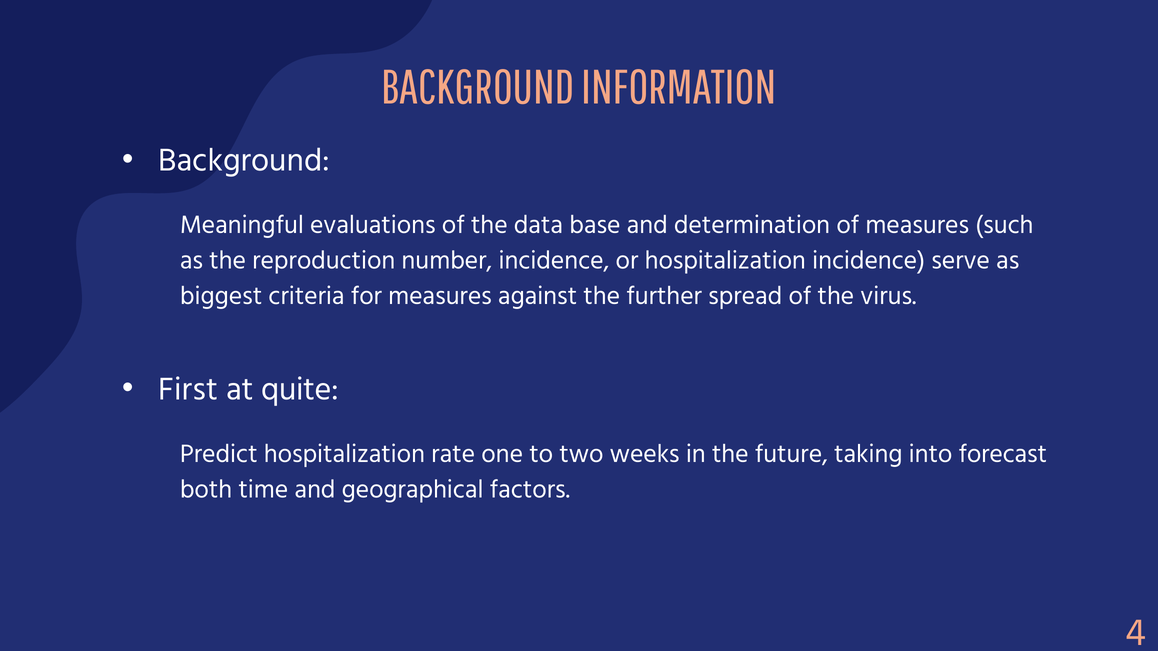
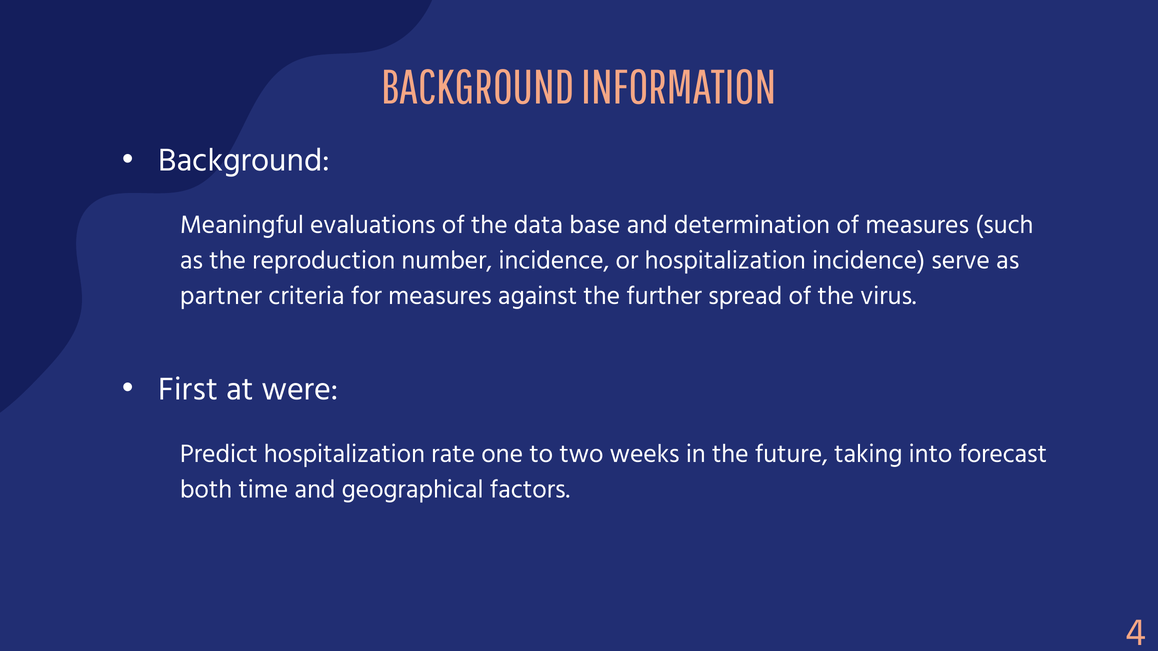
biggest: biggest -> partner
quite: quite -> were
